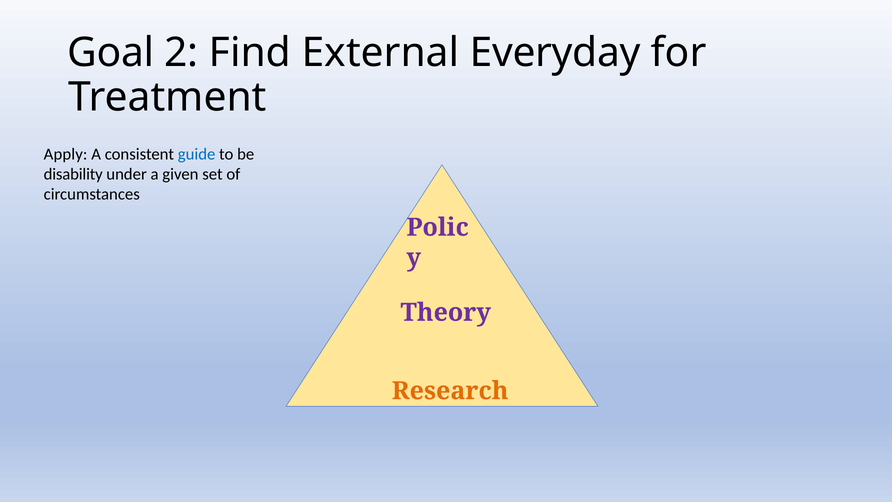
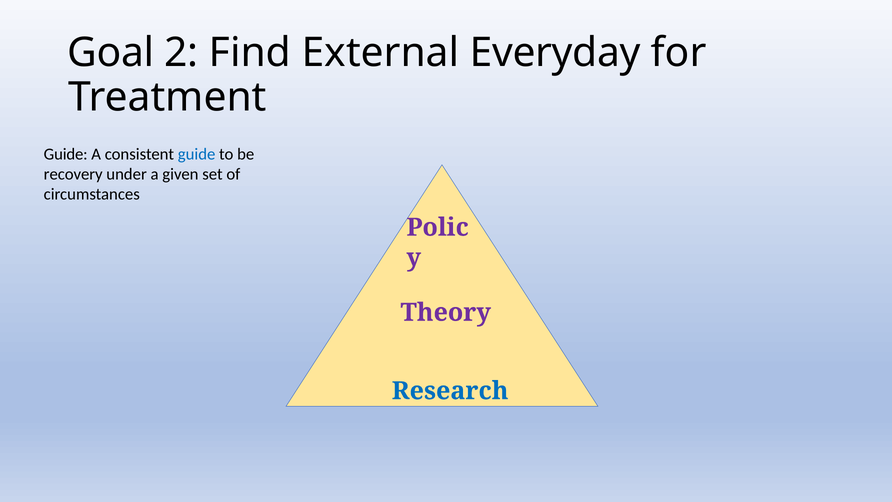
Apply at (66, 154): Apply -> Guide
disability: disability -> recovery
Research colour: orange -> blue
